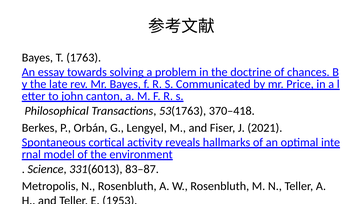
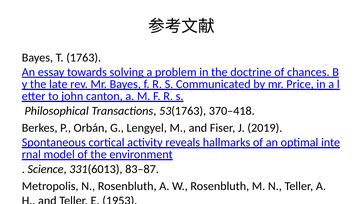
2021: 2021 -> 2019
